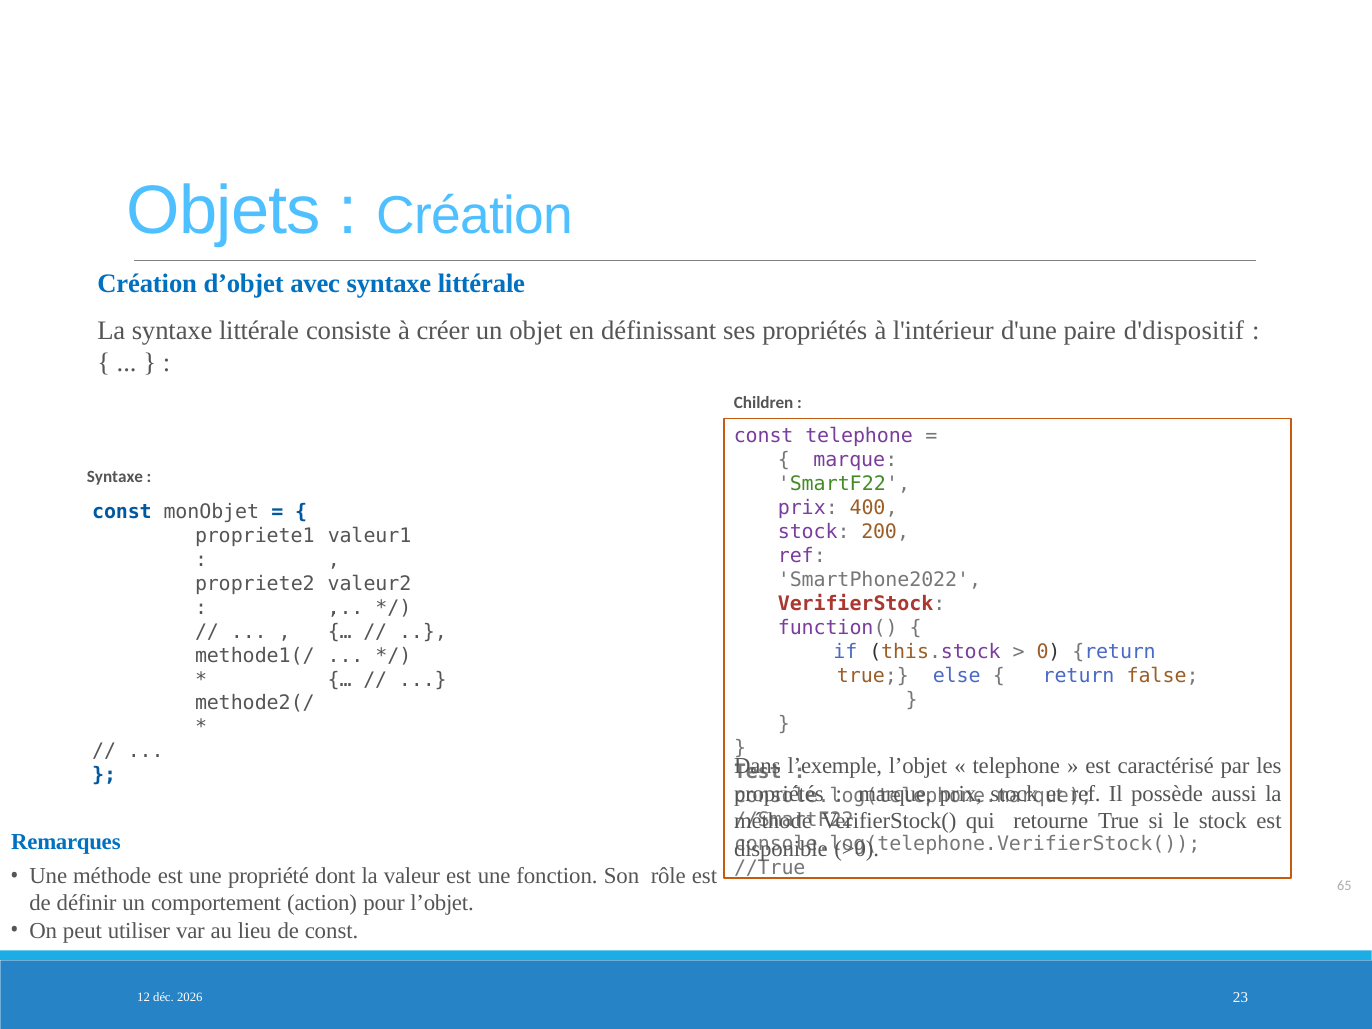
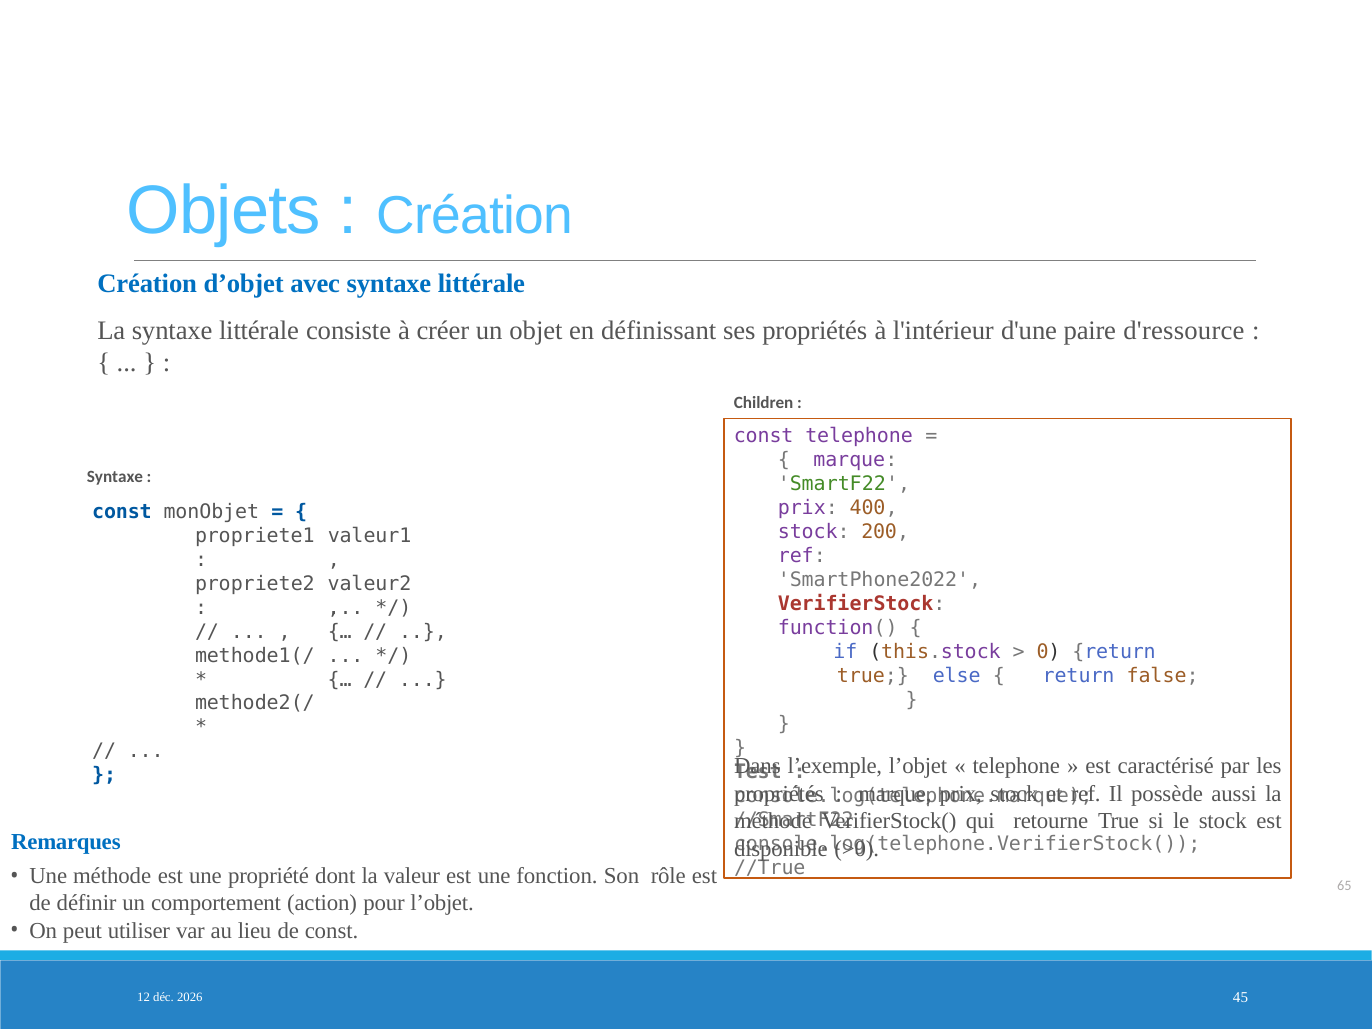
d'dispositif: d'dispositif -> d'ressource
23: 23 -> 45
